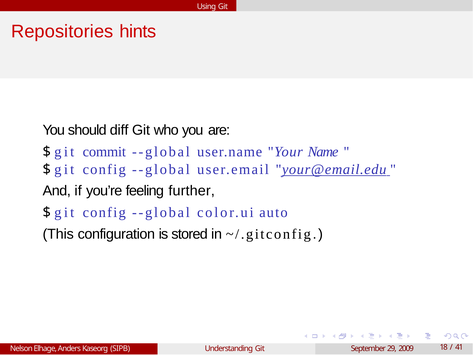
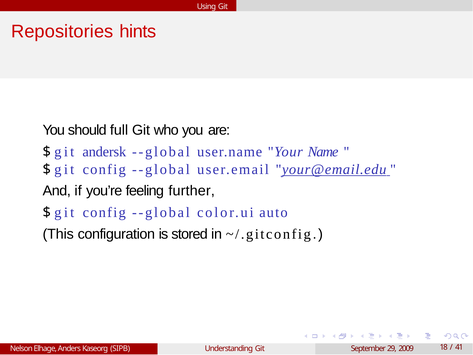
diff: diff -> full
commit: commit -> andersk
